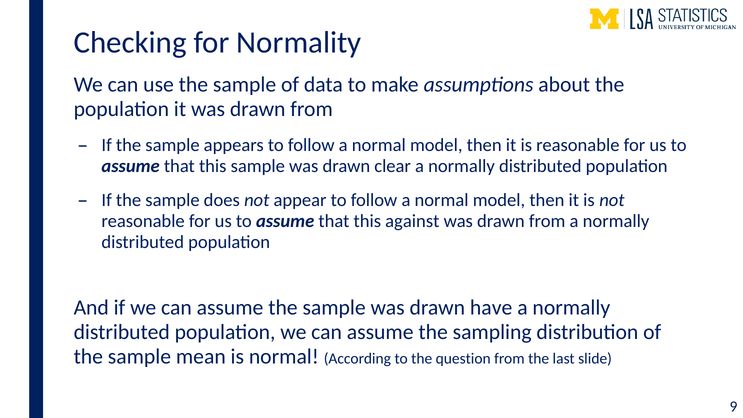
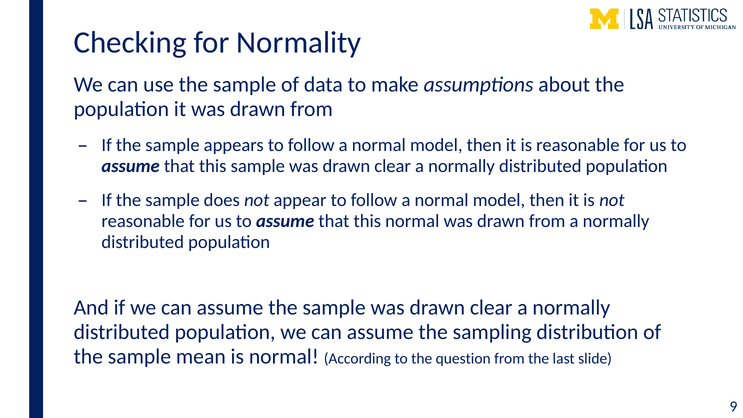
this against: against -> normal
have at (491, 308): have -> clear
